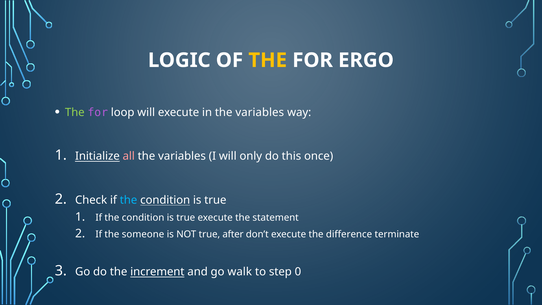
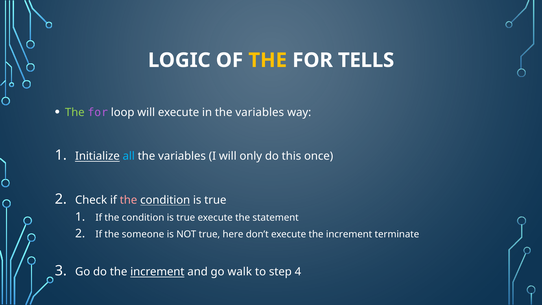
ERGO: ERGO -> TELLS
all colour: pink -> light blue
the at (129, 200) colour: light blue -> pink
after: after -> here
execute the difference: difference -> increment
0: 0 -> 4
